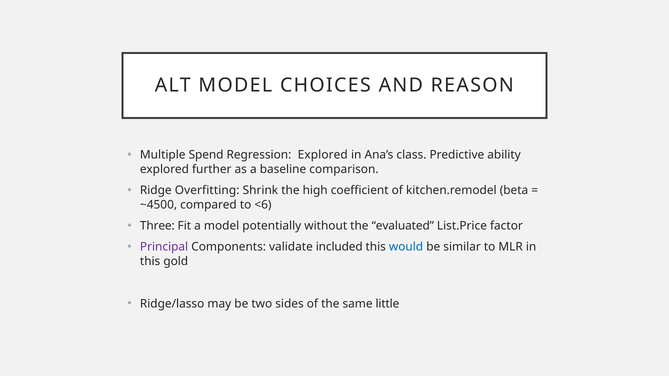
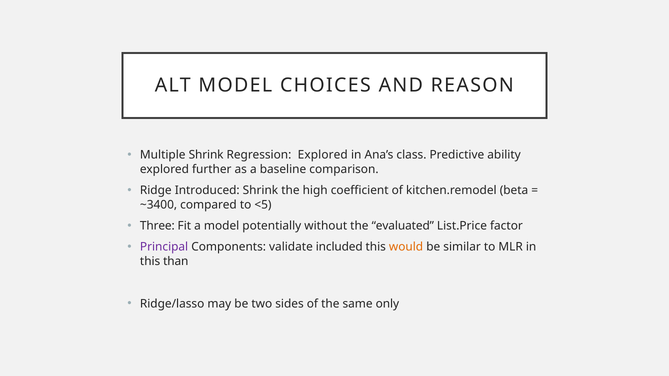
Multiple Spend: Spend -> Shrink
Overfitting: Overfitting -> Introduced
~4500: ~4500 -> ~3400
<6: <6 -> <5
would colour: blue -> orange
gold: gold -> than
little: little -> only
